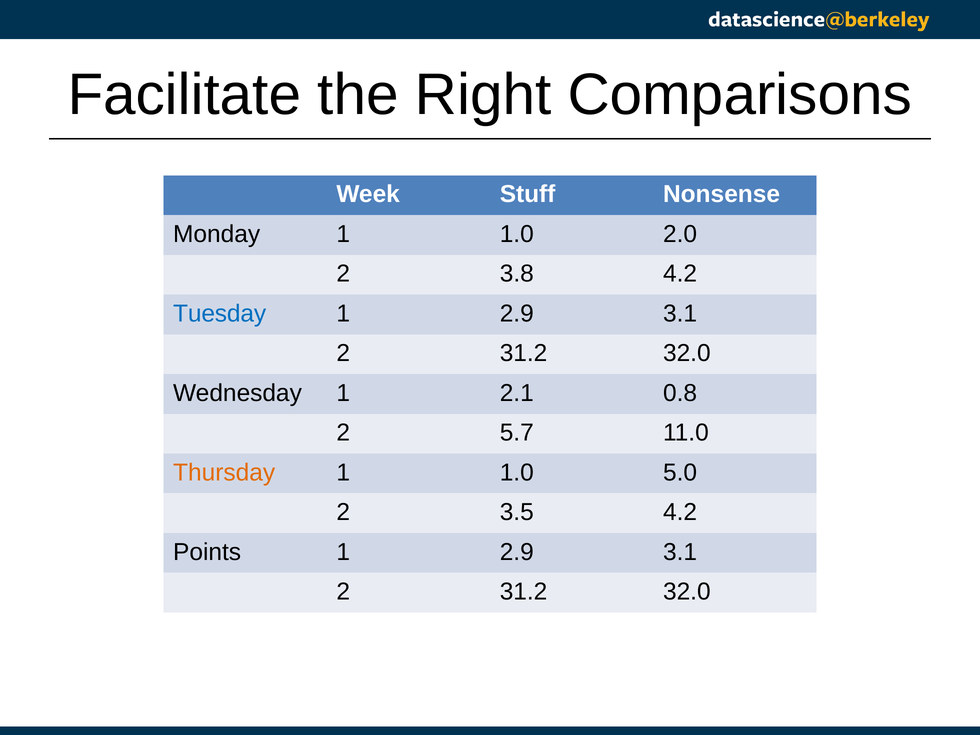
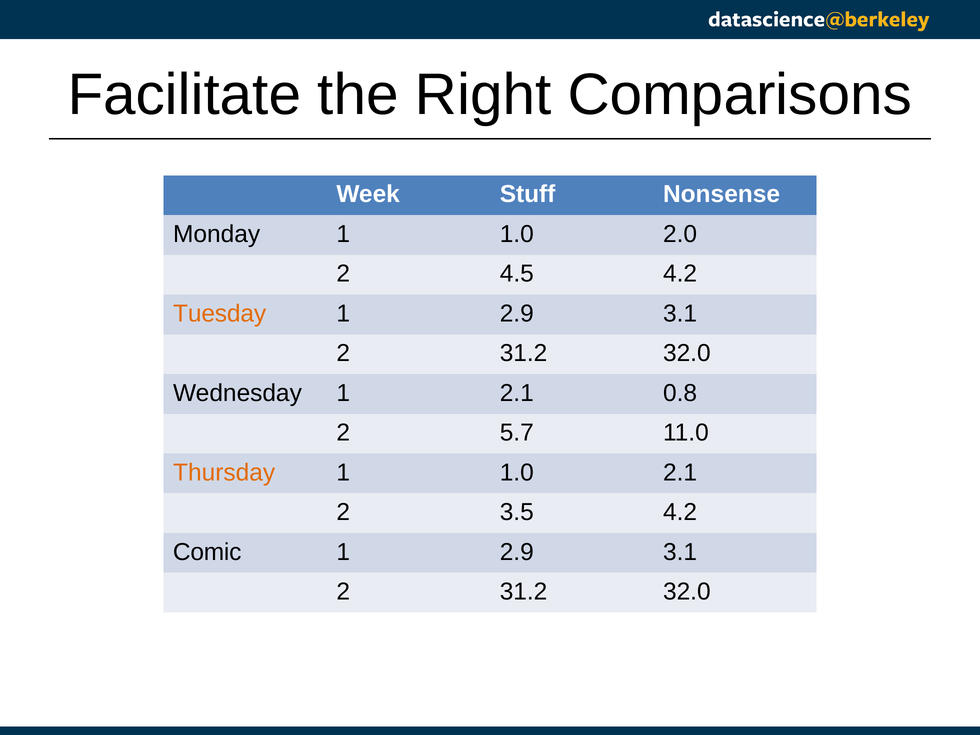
3.8: 3.8 -> 4.5
Tuesday colour: blue -> orange
1.0 5.0: 5.0 -> 2.1
Points: Points -> Comic
